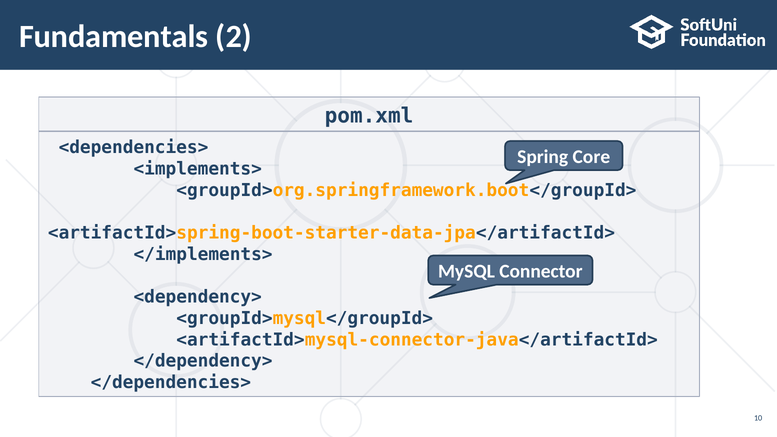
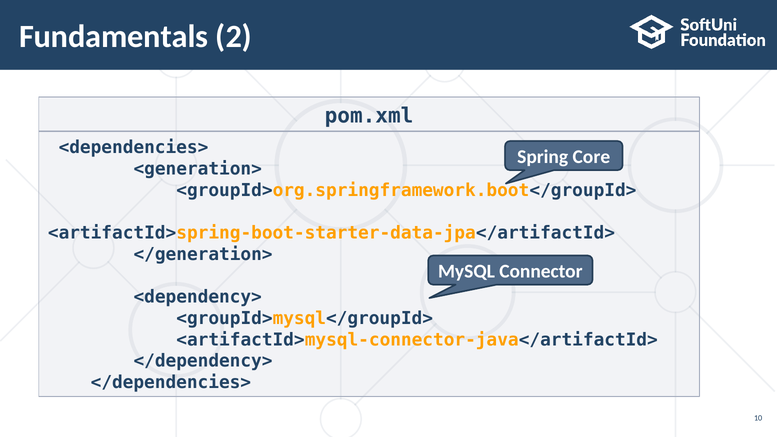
<implements>: <implements> -> <generation>
</implements>: </implements> -> </generation>
